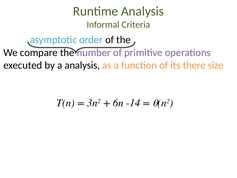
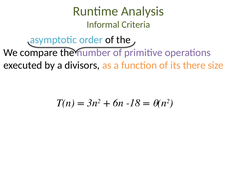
a analysis: analysis -> divisors
-14: -14 -> -18
